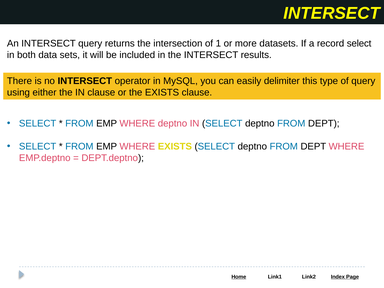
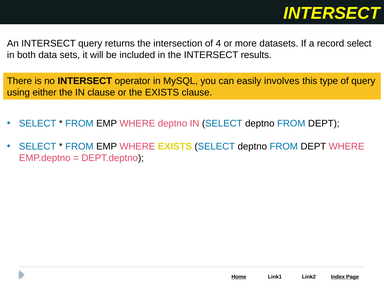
1: 1 -> 4
delimiter: delimiter -> involves
